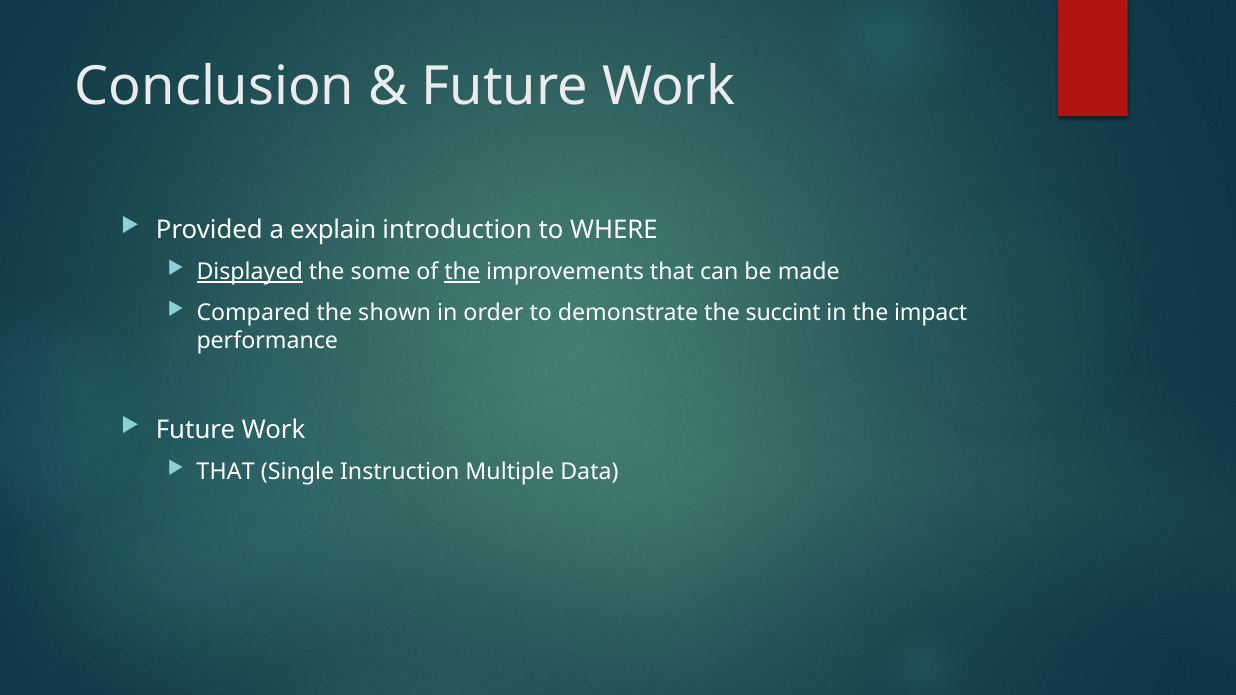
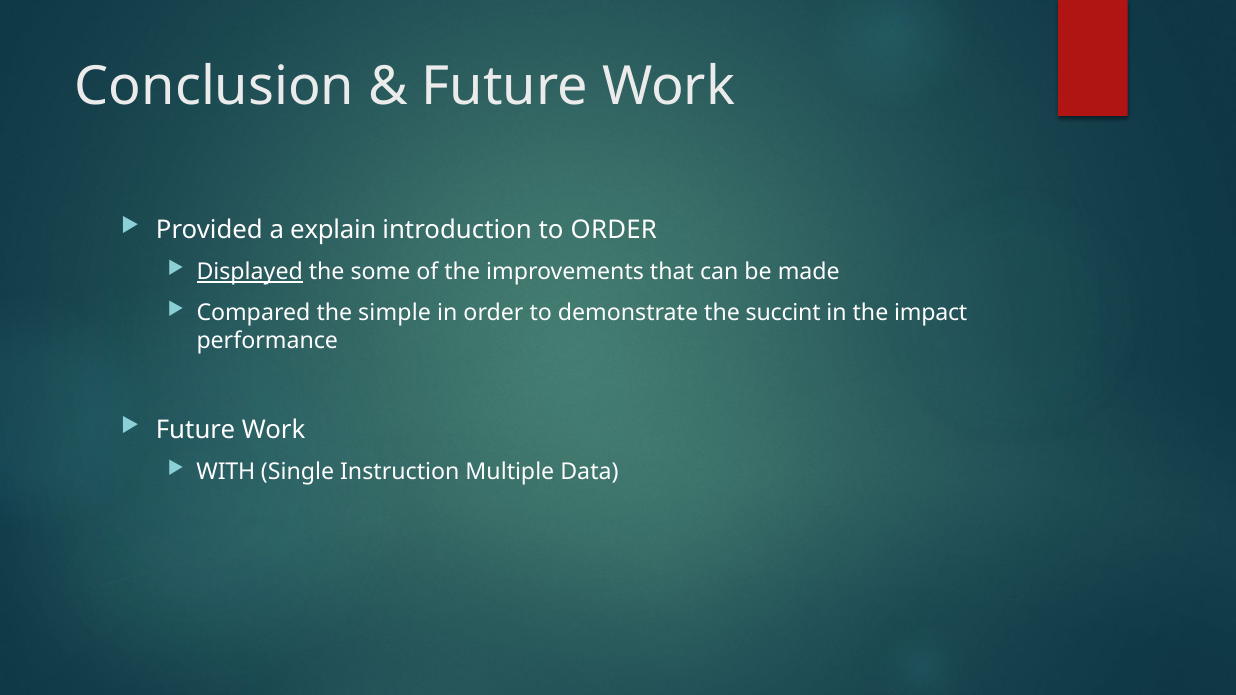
to WHERE: WHERE -> ORDER
the at (462, 272) underline: present -> none
shown: shown -> simple
THAT at (226, 472): THAT -> WITH
